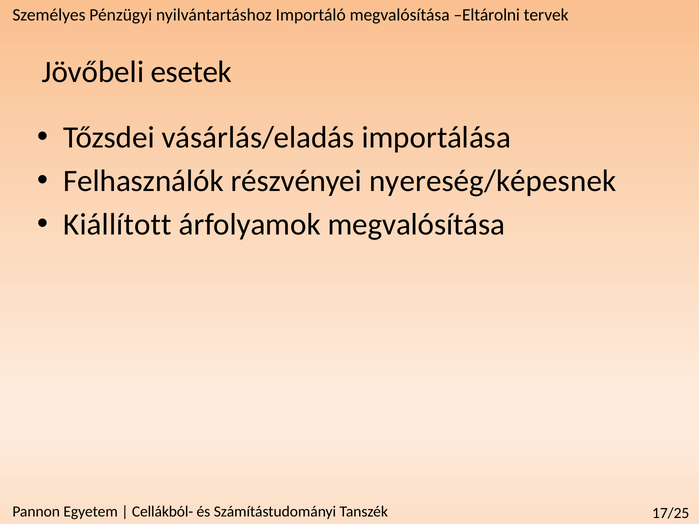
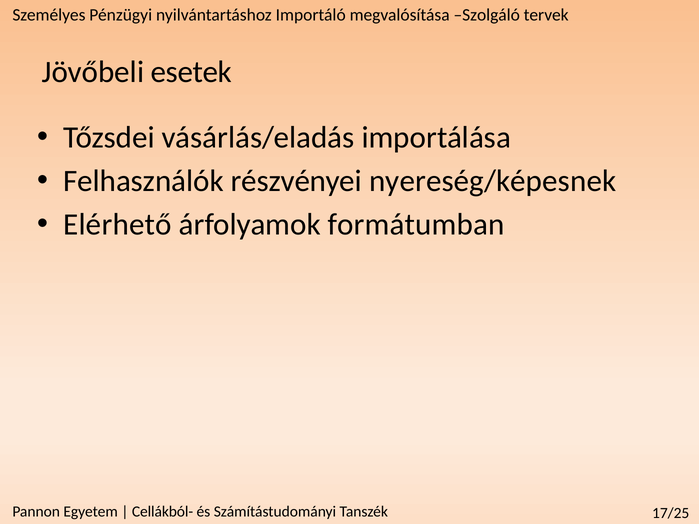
Eltárolni: Eltárolni -> Szolgáló
Kiállított: Kiállított -> Elérhető
árfolyamok megvalósítása: megvalósítása -> formátumban
